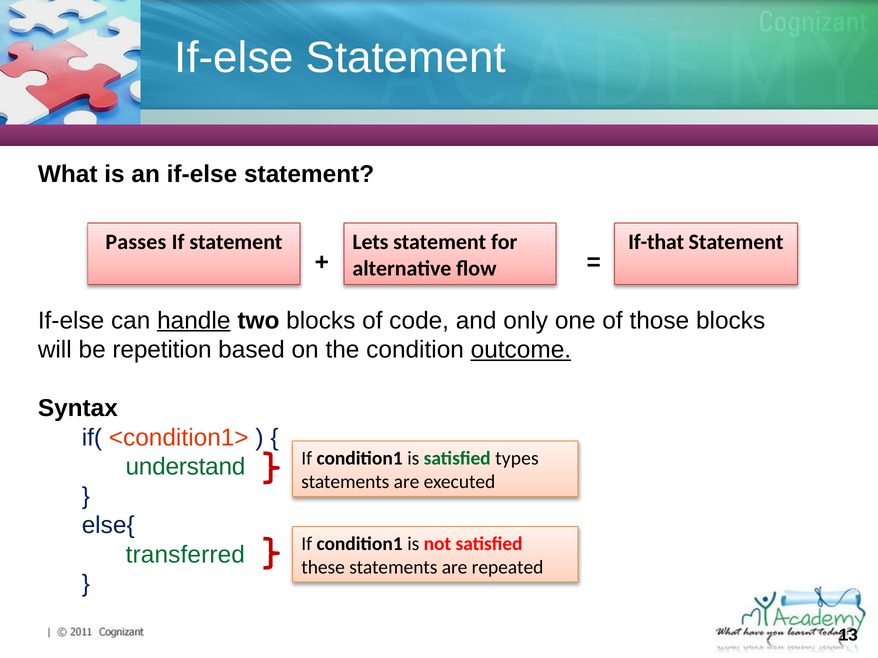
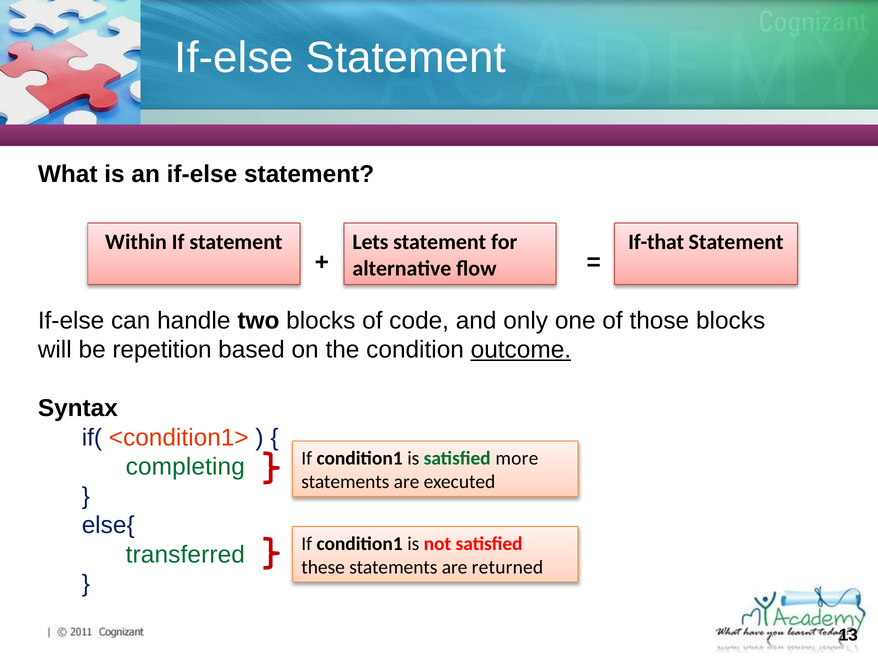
Passes: Passes -> Within
handle underline: present -> none
types: types -> more
understand: understand -> completing
repeated: repeated -> returned
